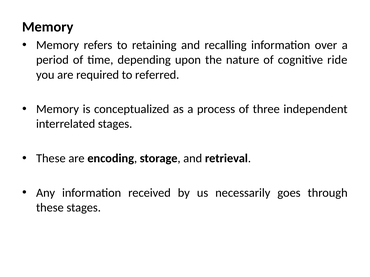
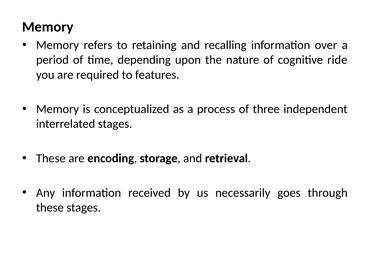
referred: referred -> features
